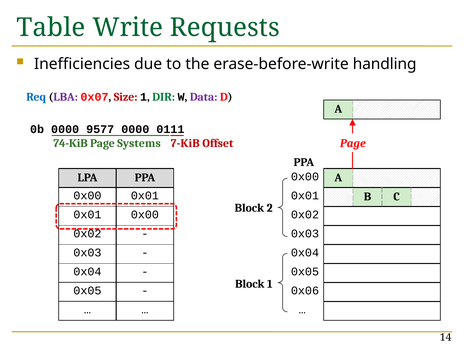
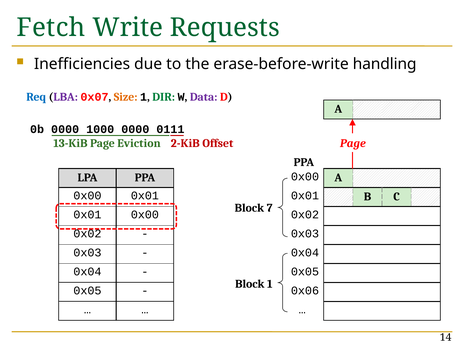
Table: Table -> Fetch
Size colour: red -> orange
9577: 9577 -> 1000
74-KiB: 74-KiB -> 13-KiB
Systems: Systems -> Eviction
7-KiB: 7-KiB -> 2-KiB
2: 2 -> 7
